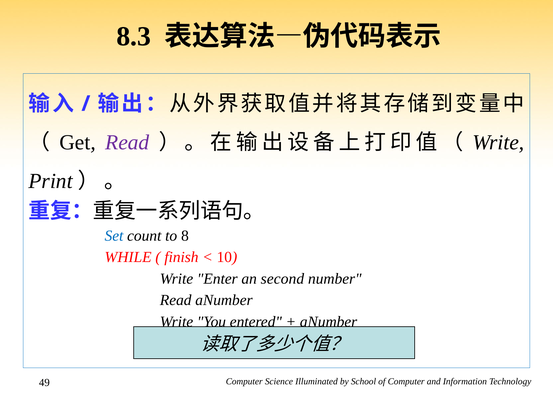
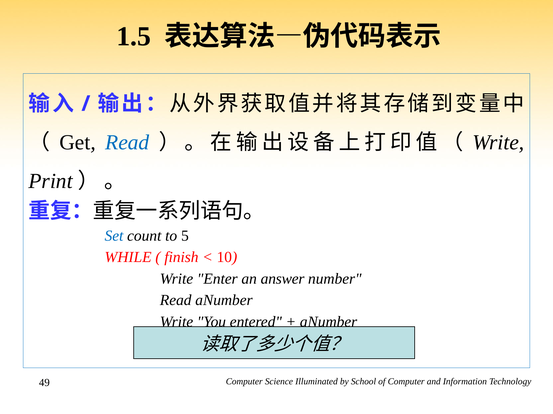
8.3: 8.3 -> 1.5
Read at (127, 143) colour: purple -> blue
8: 8 -> 5
second: second -> answer
